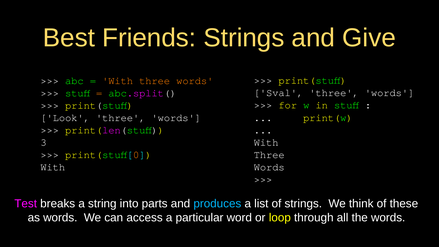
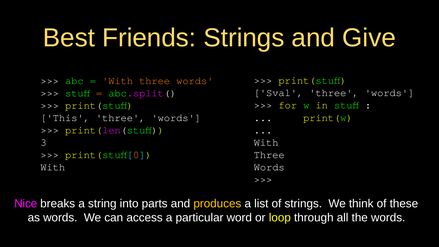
Look: Look -> This
Test: Test -> Nice
produces colour: light blue -> yellow
